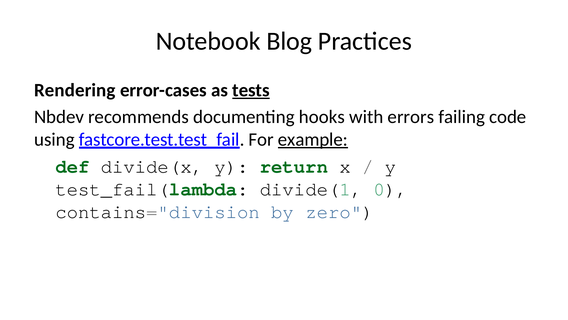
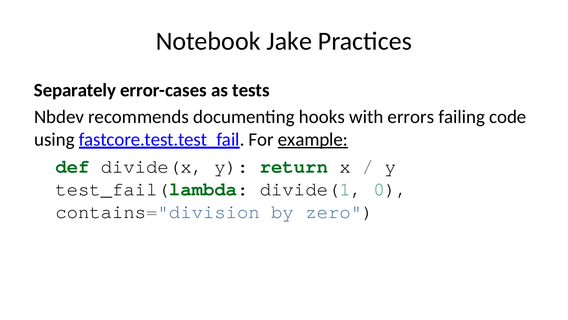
Blog: Blog -> Jake
Rendering: Rendering -> Separately
tests underline: present -> none
